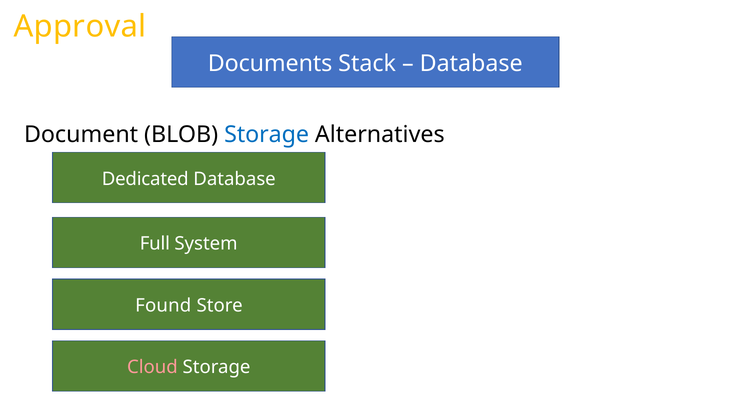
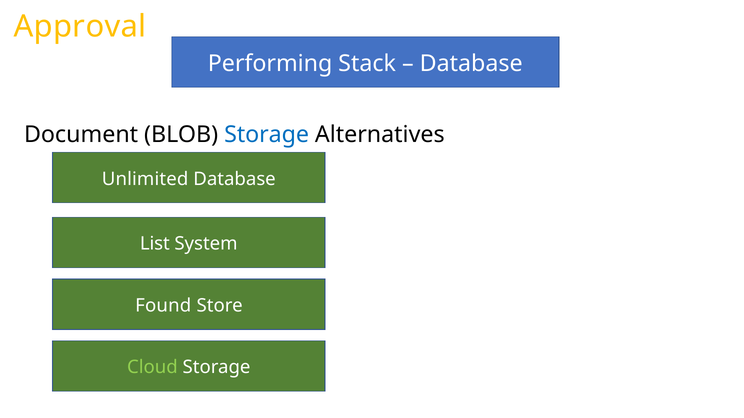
Documents: Documents -> Performing
Dedicated: Dedicated -> Unlimited
Full: Full -> List
Cloud colour: pink -> light green
